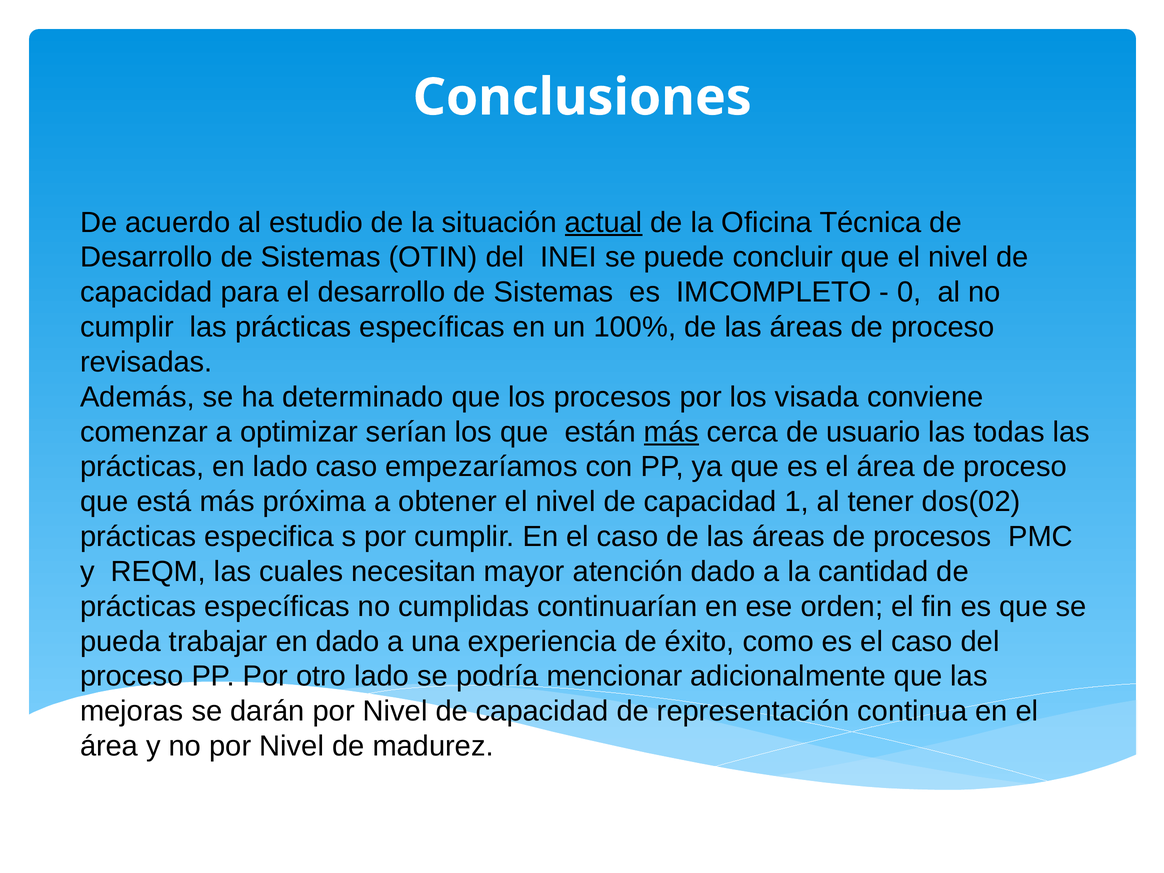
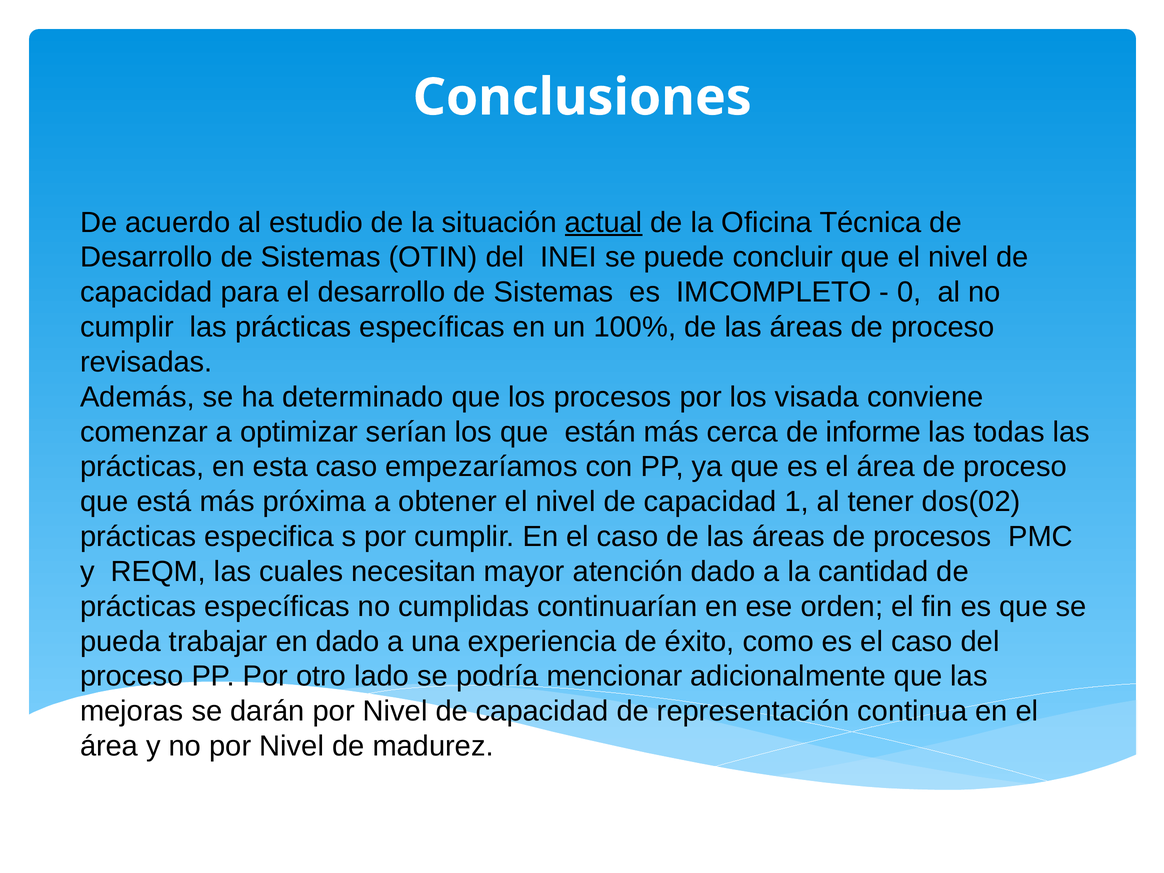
más at (671, 432) underline: present -> none
usuario: usuario -> informe
en lado: lado -> esta
